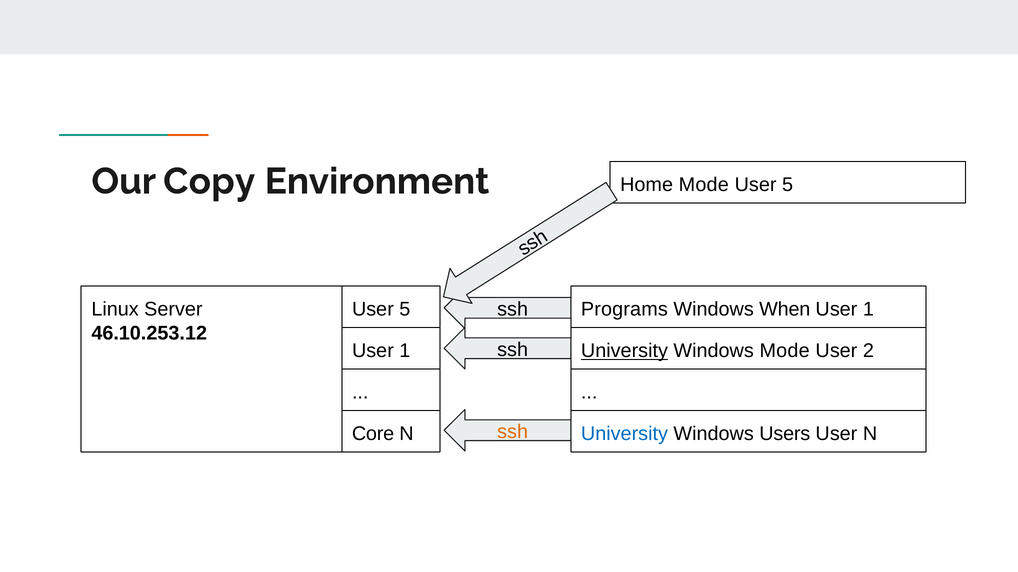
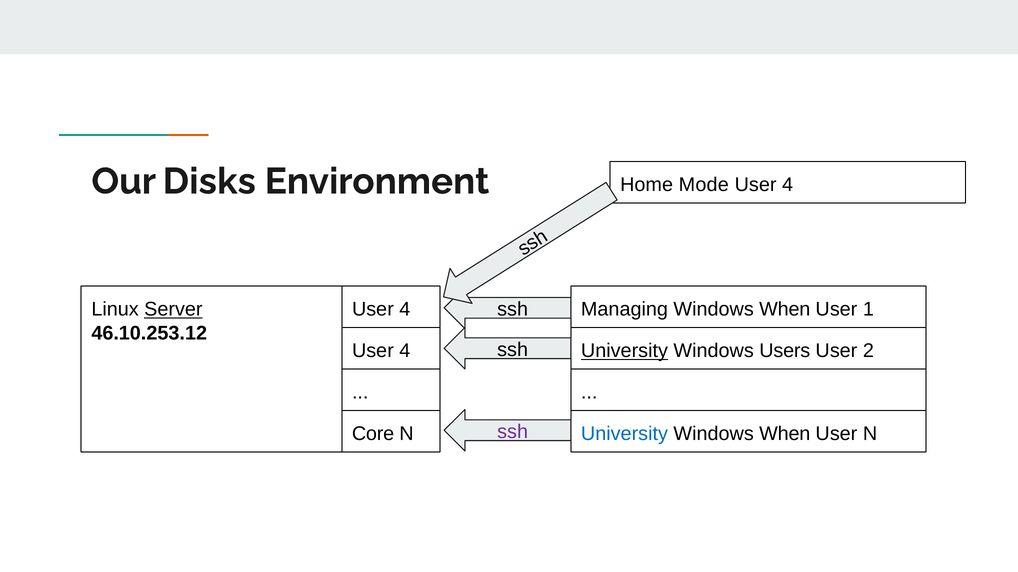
Copy: Copy -> Disks
5 at (788, 185): 5 -> 4
Server underline: none -> present
5 at (405, 310): 5 -> 4
Programs: Programs -> Managing
1 at (405, 351): 1 -> 4
Windows Mode: Mode -> Users
ssh at (513, 432) colour: orange -> purple
Users at (785, 434): Users -> When
